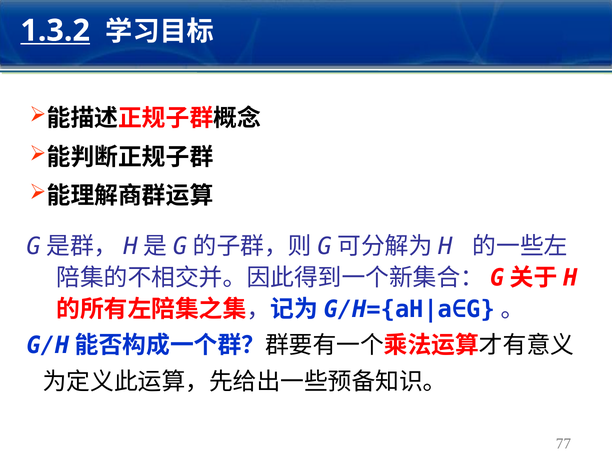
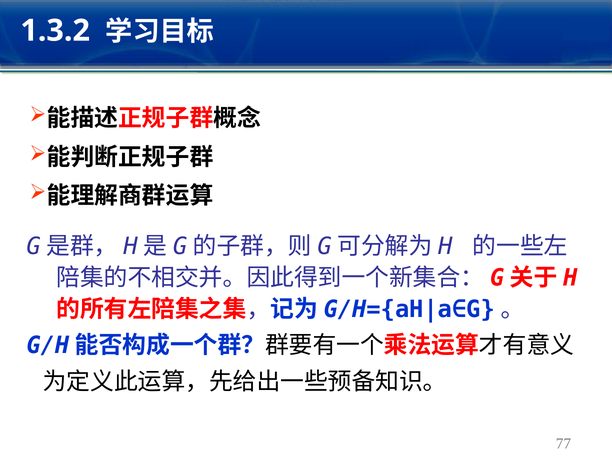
1.3.2 underline: present -> none
